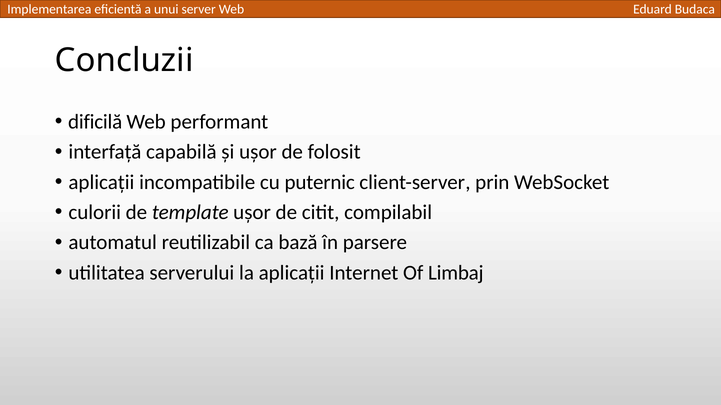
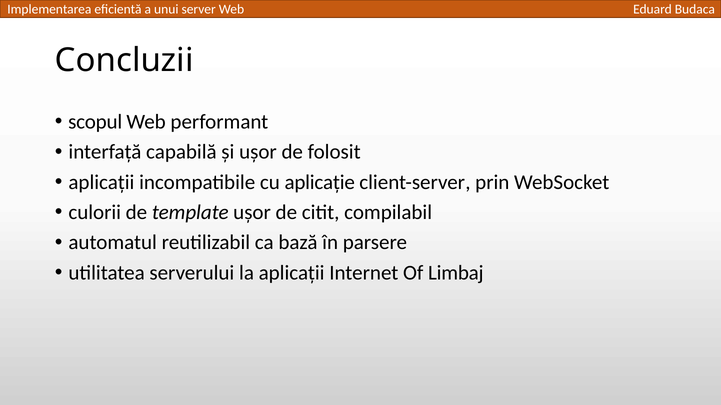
dificilă: dificilă -> scopul
puternic: puternic -> aplicație
